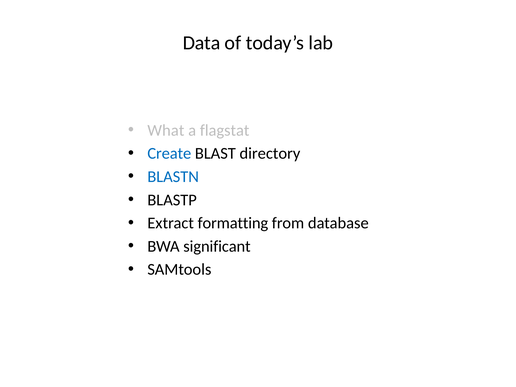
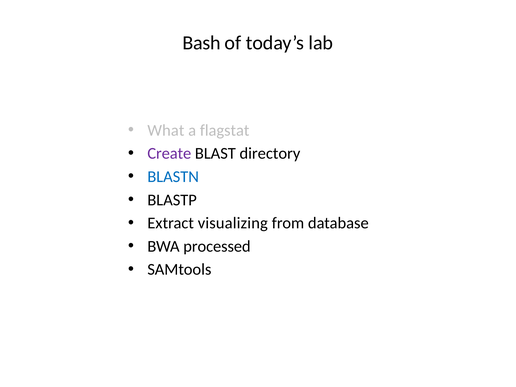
Data: Data -> Bash
Create colour: blue -> purple
formatting: formatting -> visualizing
significant: significant -> processed
